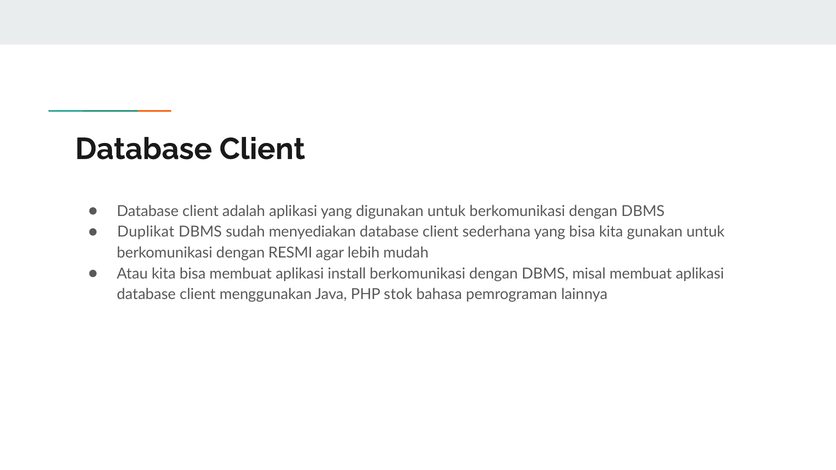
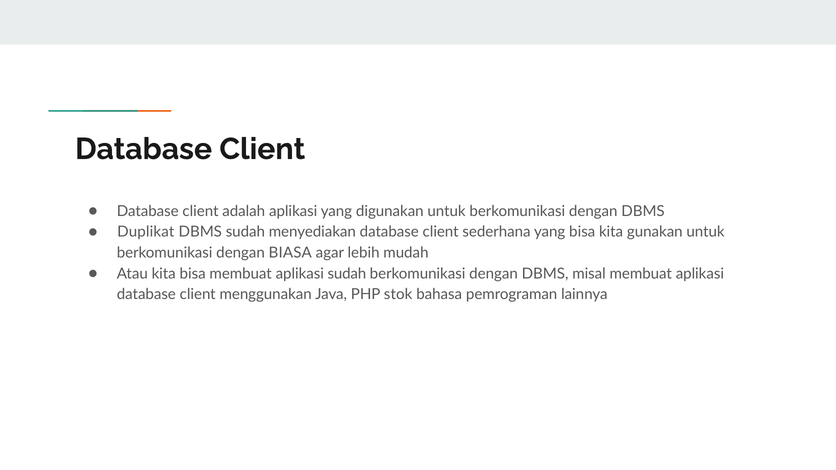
RESMI: RESMI -> BIASA
aplikasi install: install -> sudah
